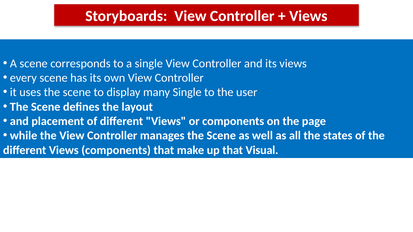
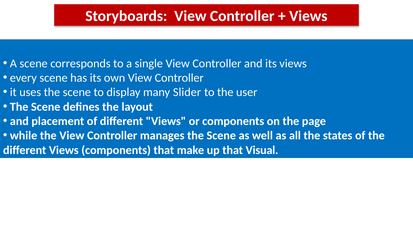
many Single: Single -> Slider
